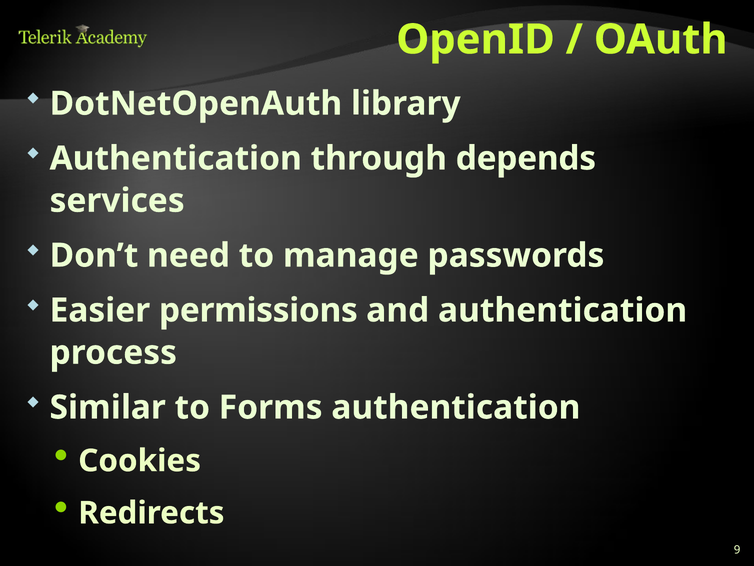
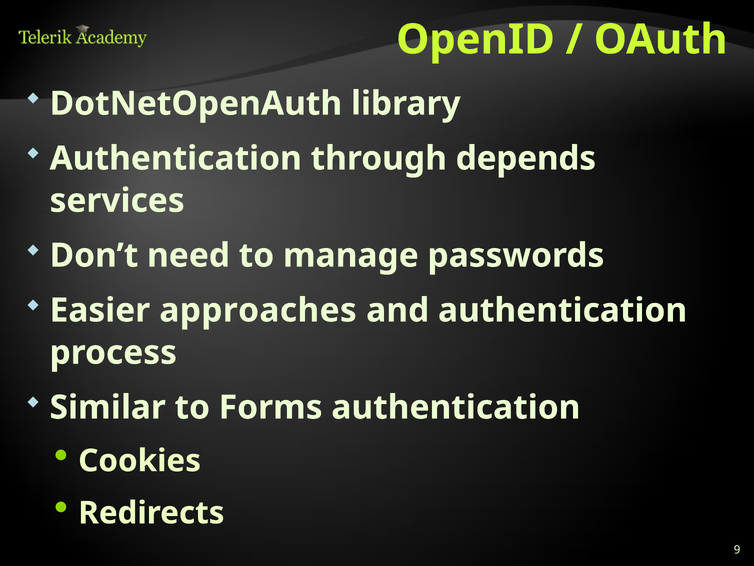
permissions: permissions -> approaches
